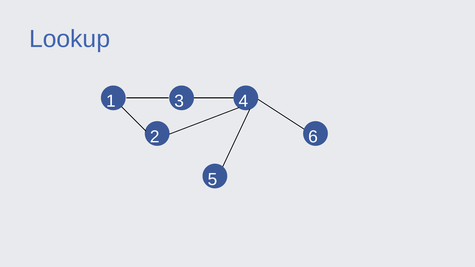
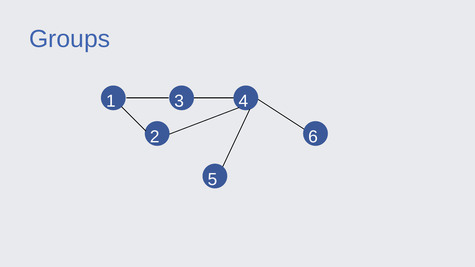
Lookup: Lookup -> Groups
